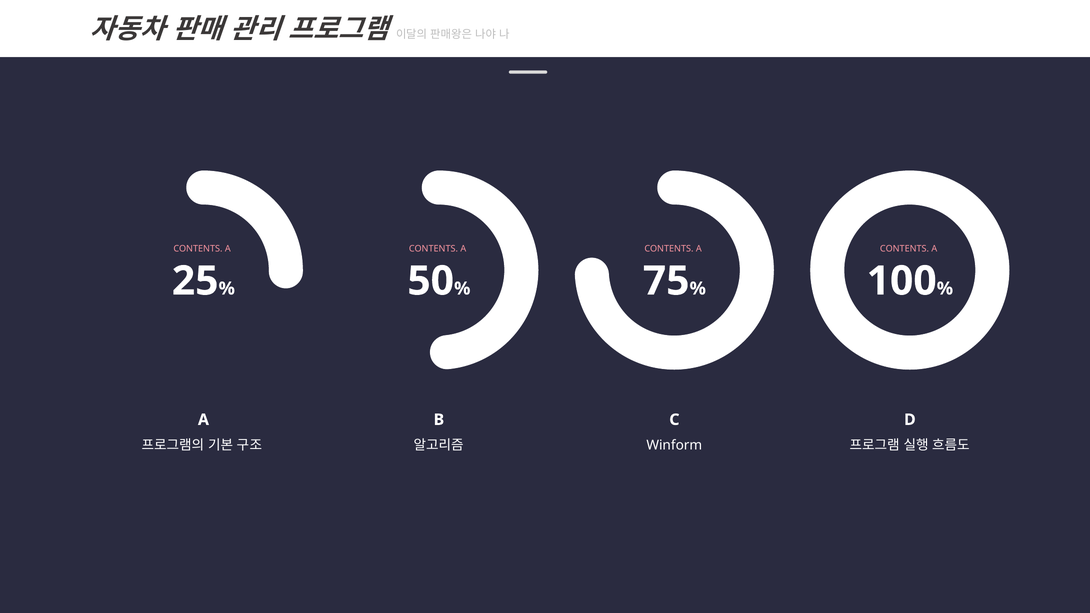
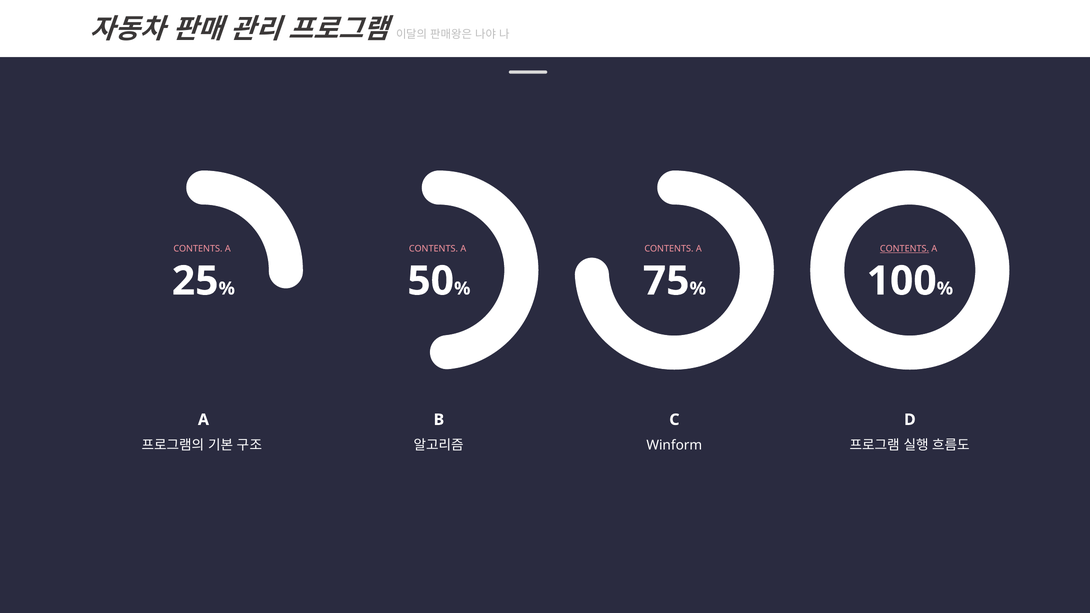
CONTENTS at (904, 249) underline: none -> present
